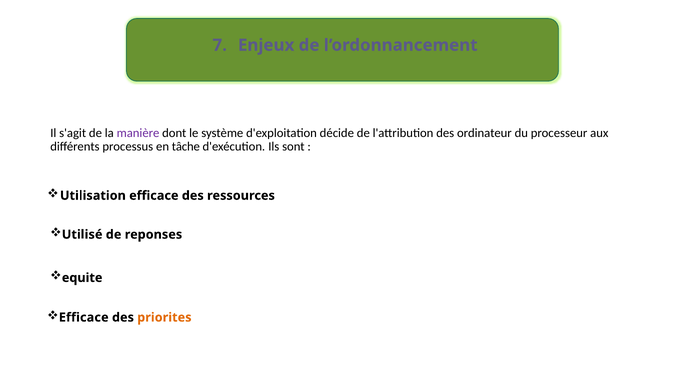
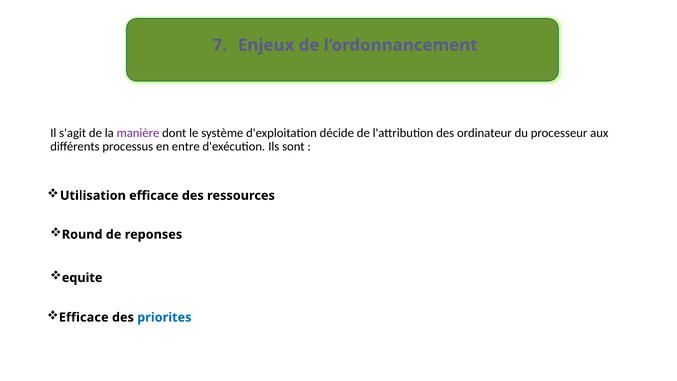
tâche: tâche -> entre
Utilisé: Utilisé -> Round
priorites colour: orange -> blue
